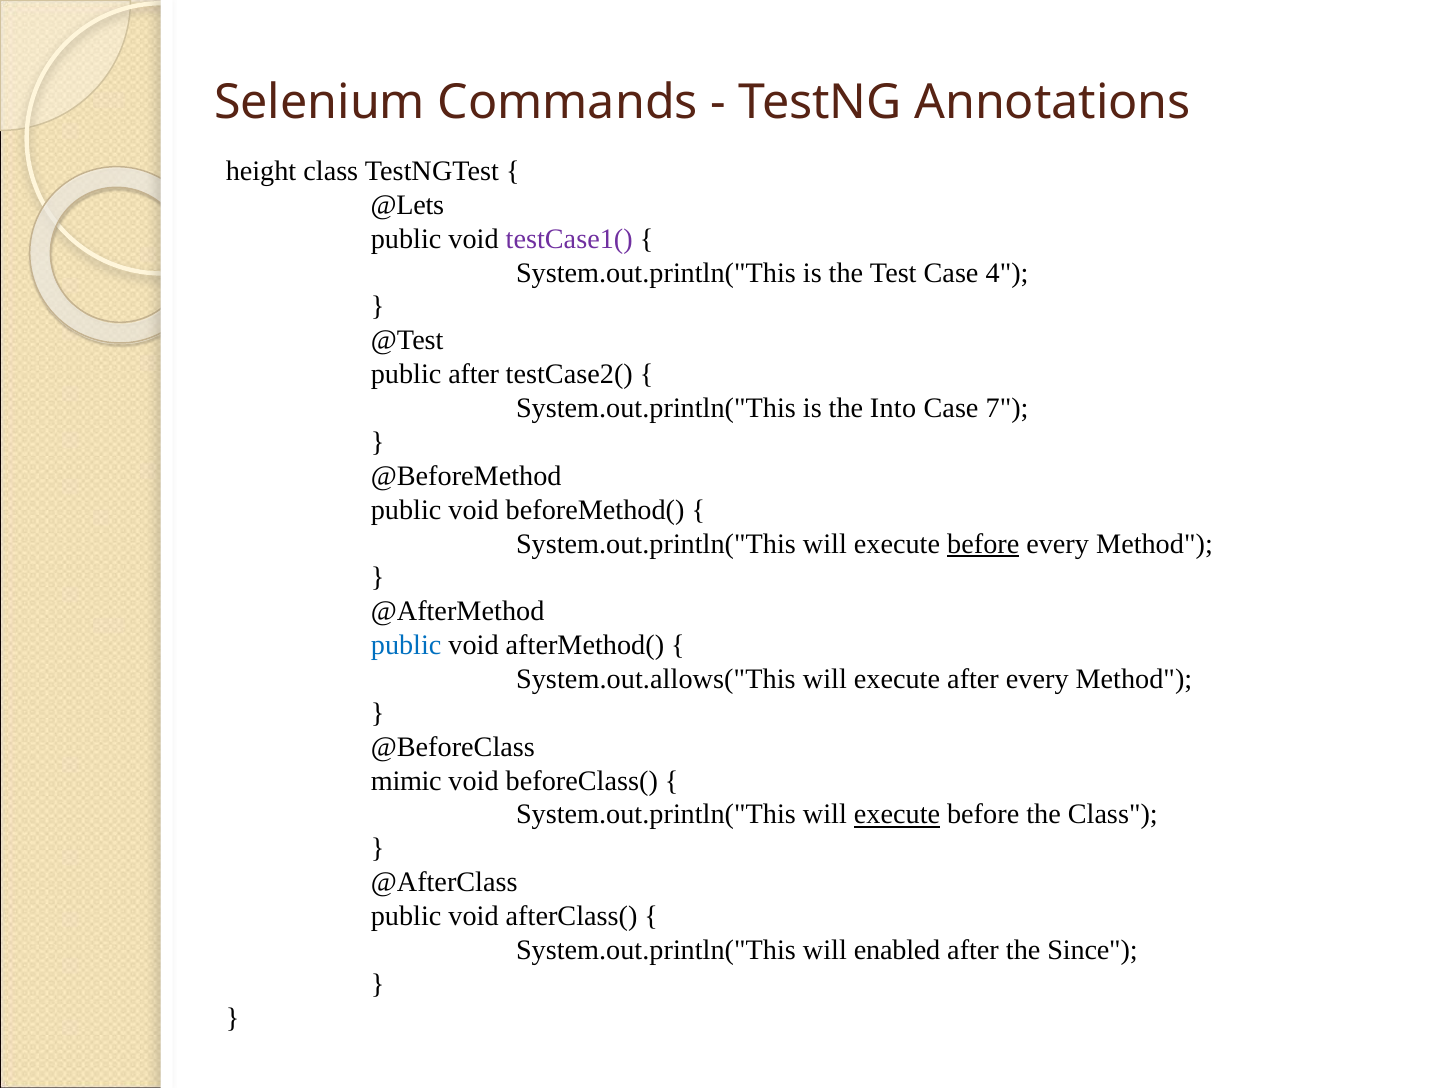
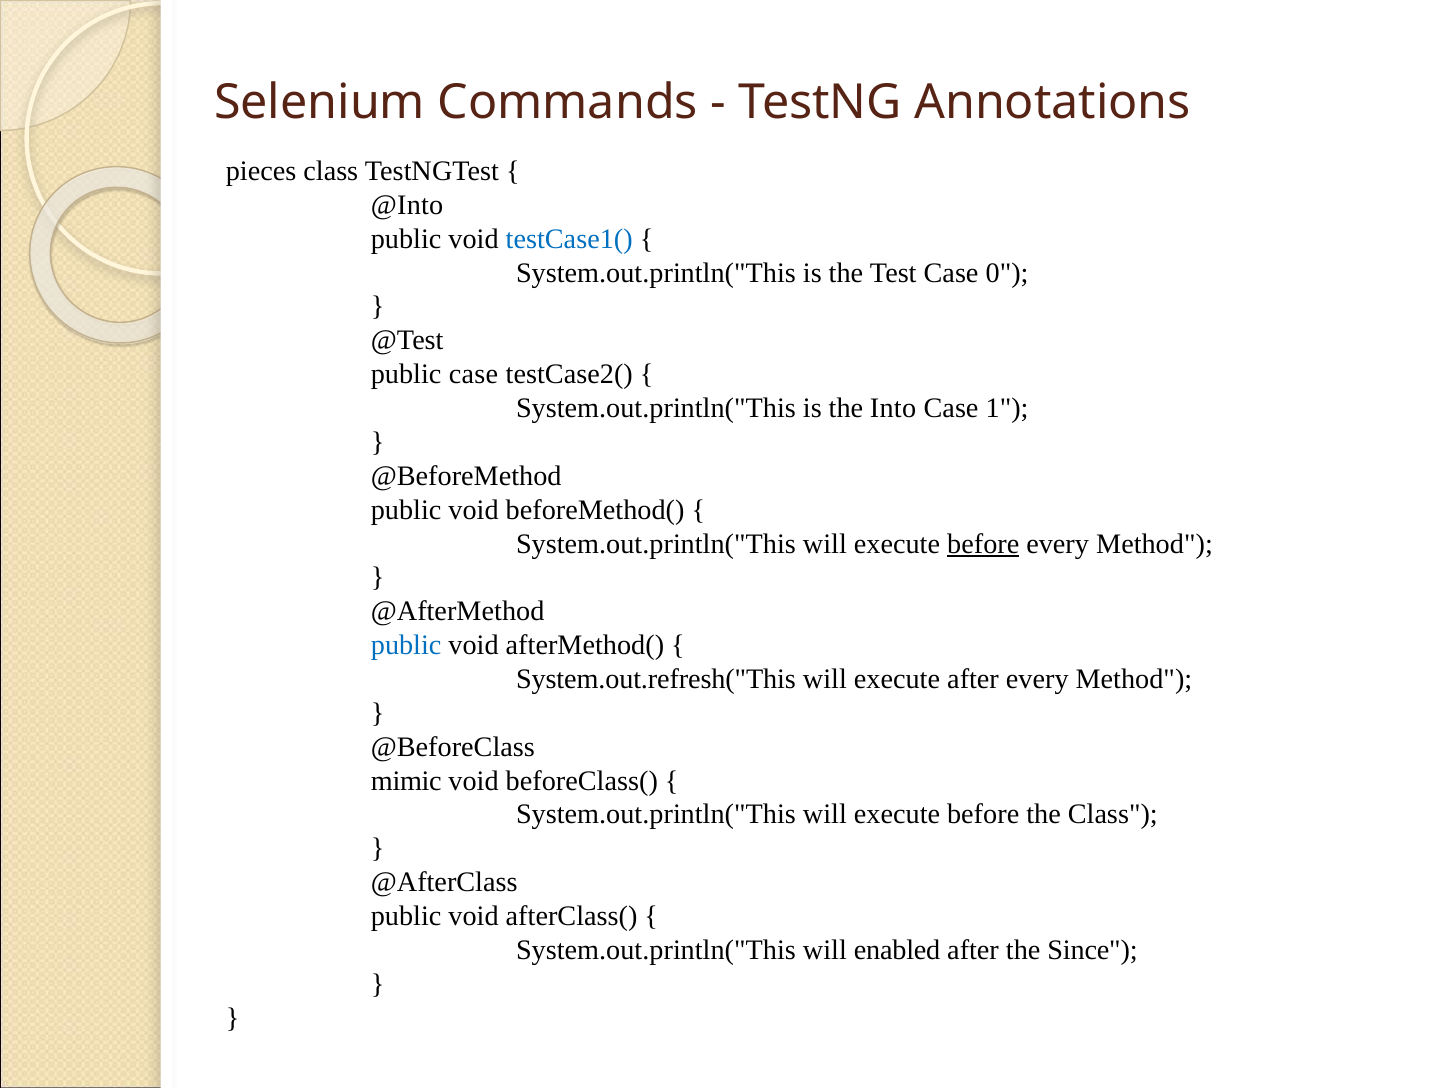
height: height -> pieces
@Lets: @Lets -> @Into
testCase1( colour: purple -> blue
4: 4 -> 0
public after: after -> case
7: 7 -> 1
System.out.allows("This: System.out.allows("This -> System.out.refresh("This
execute at (897, 815) underline: present -> none
